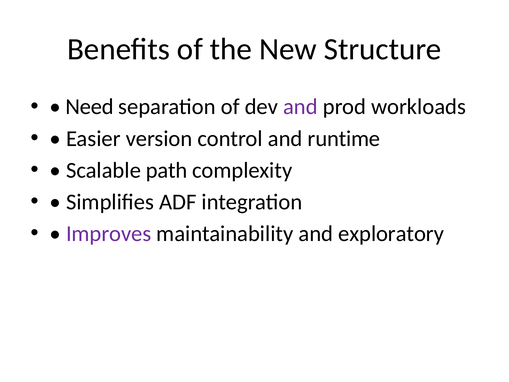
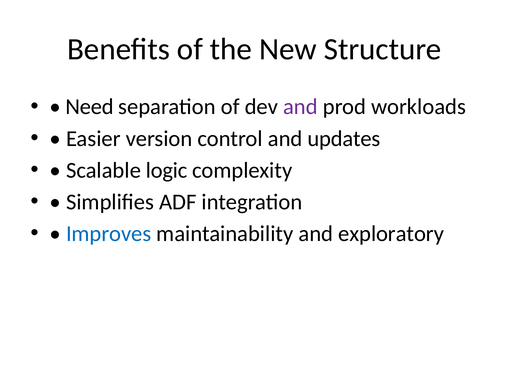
runtime: runtime -> updates
path: path -> logic
Improves colour: purple -> blue
